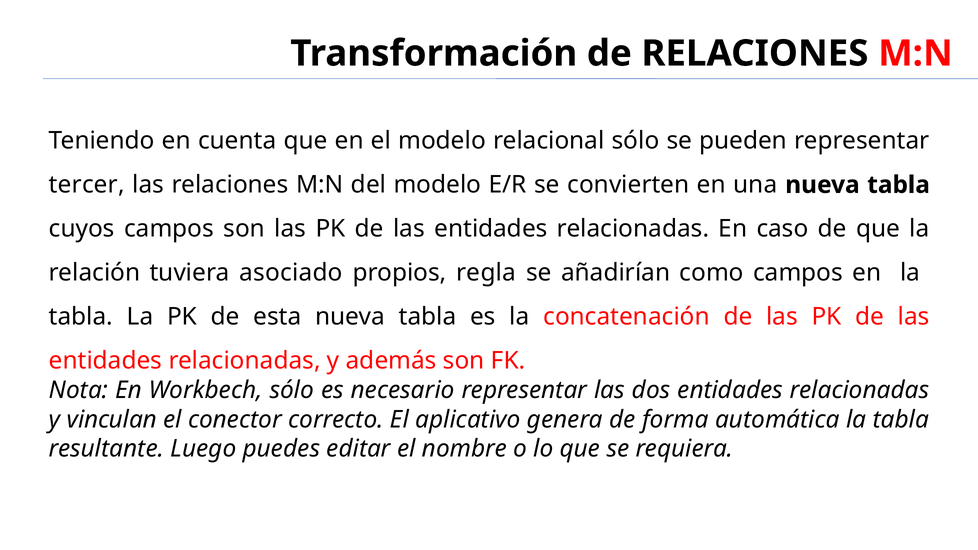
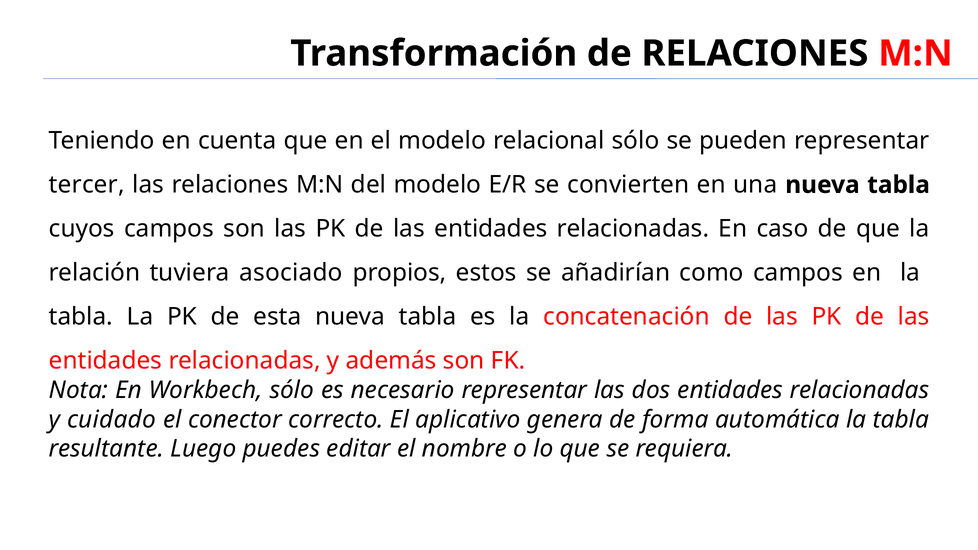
regla: regla -> estos
vinculan: vinculan -> cuidado
